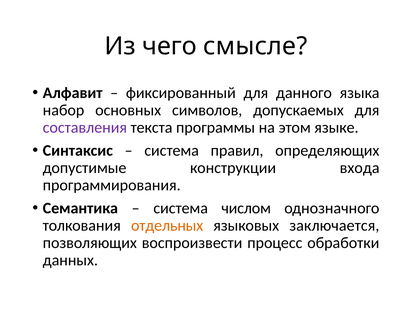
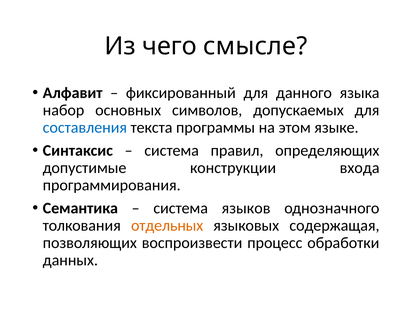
составления colour: purple -> blue
числом: числом -> языков
заключается: заключается -> содержащая
